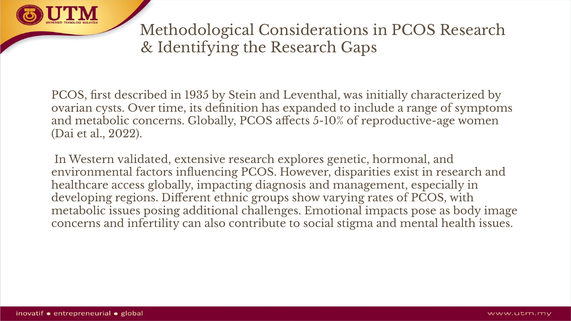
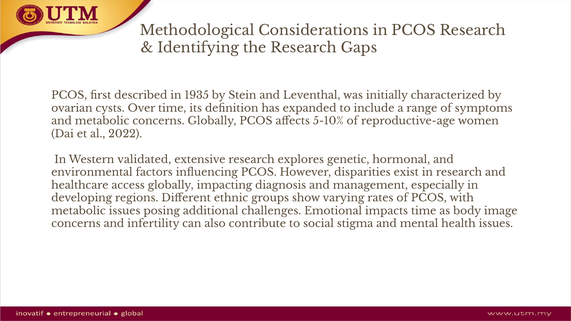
impacts pose: pose -> time
